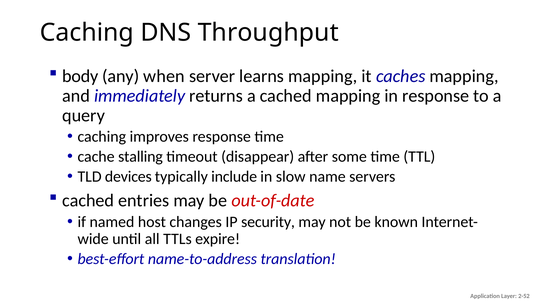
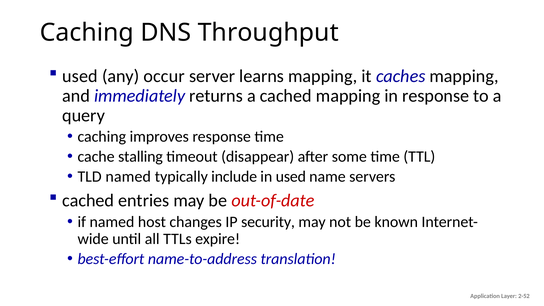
body at (80, 76): body -> used
when: when -> occur
TLD devices: devices -> named
in slow: slow -> used
